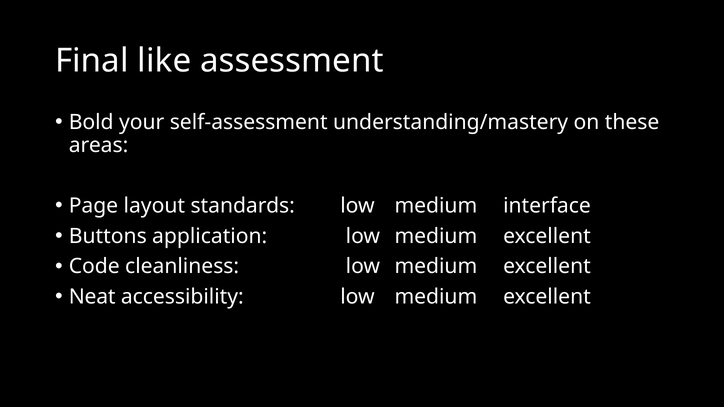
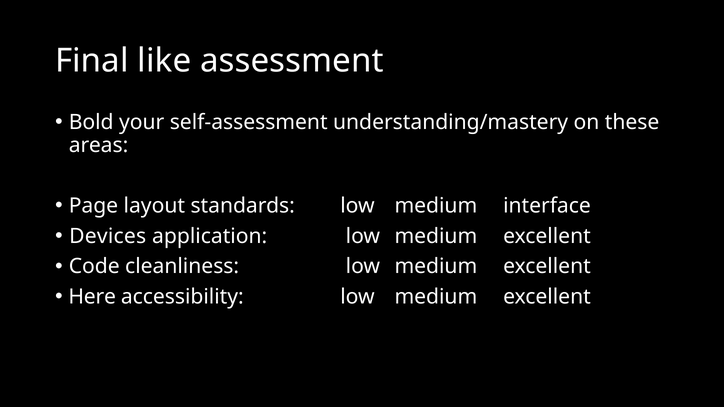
Buttons: Buttons -> Devices
Neat: Neat -> Here
